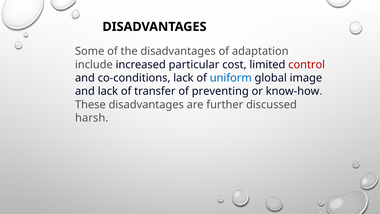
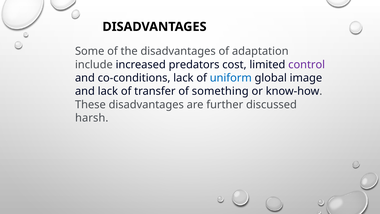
particular: particular -> predators
control colour: red -> purple
preventing: preventing -> something
